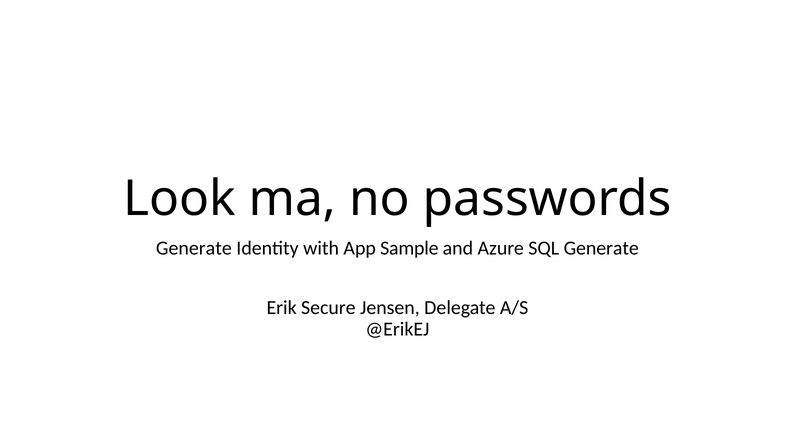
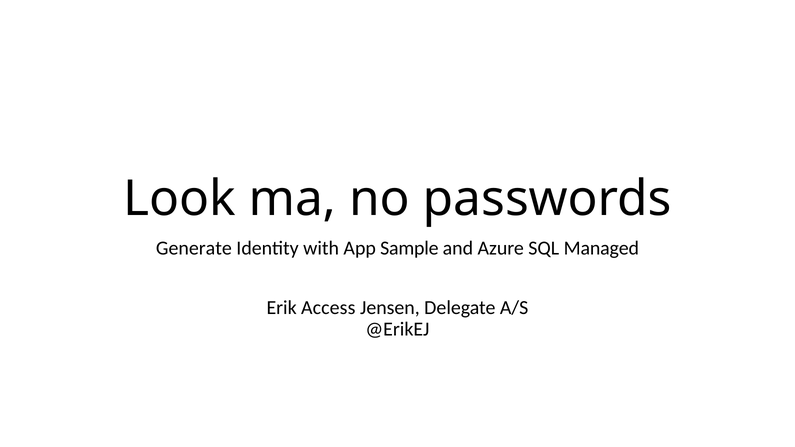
SQL Generate: Generate -> Managed
Secure: Secure -> Access
